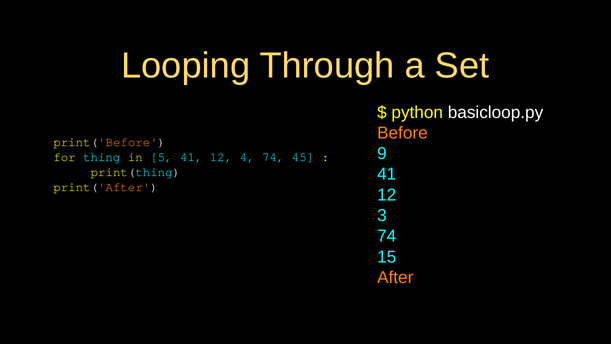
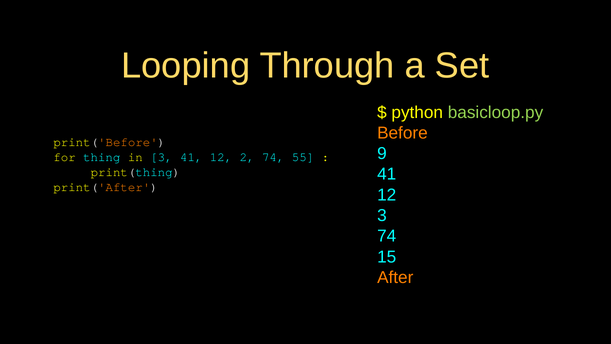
basicloop.py colour: white -> light green
in 5: 5 -> 3
4: 4 -> 2
45: 45 -> 55
